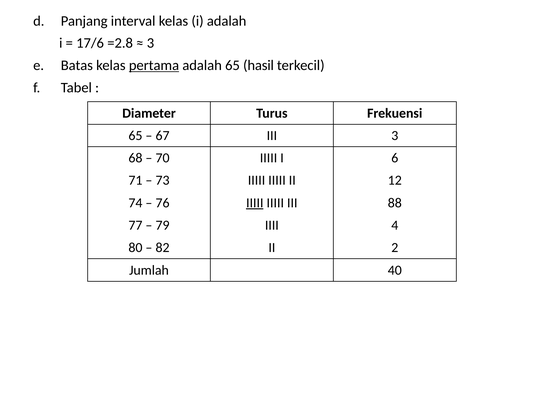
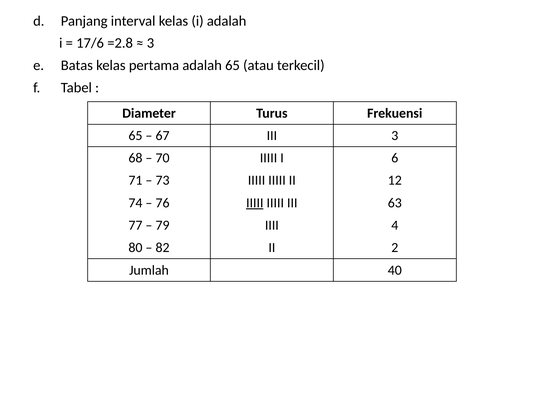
pertama underline: present -> none
hasil: hasil -> atau
88: 88 -> 63
